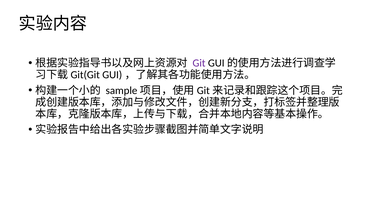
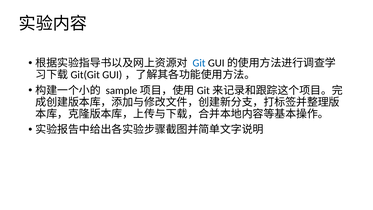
Git colour: purple -> blue
